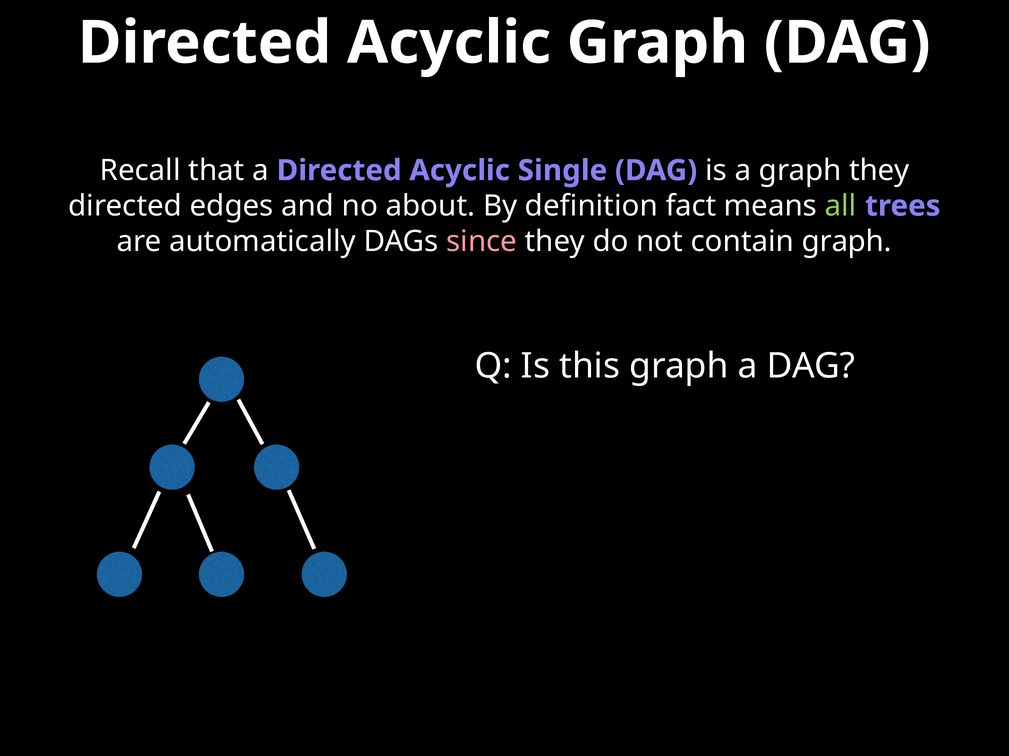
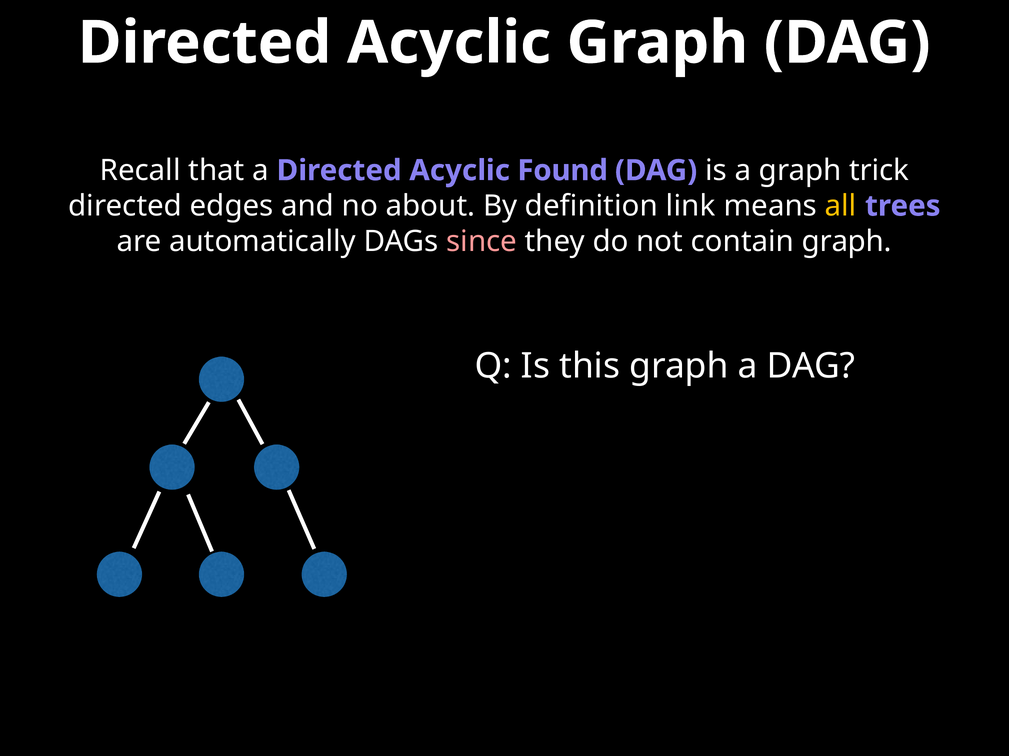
Single: Single -> Found
graph they: they -> trick
fact: fact -> link
all colour: light green -> yellow
